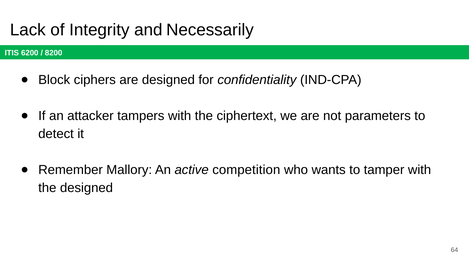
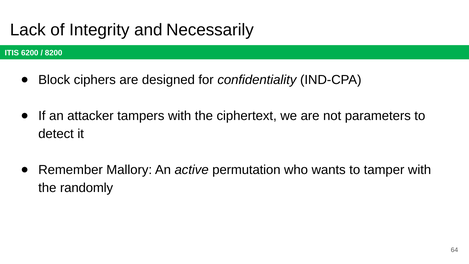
competition: competition -> permutation
the designed: designed -> randomly
